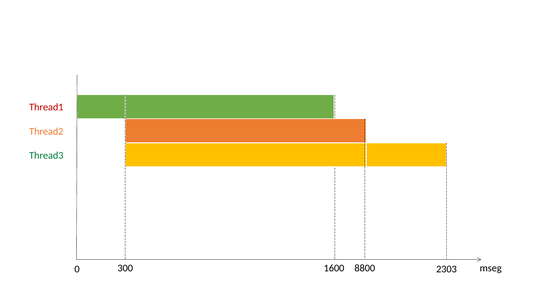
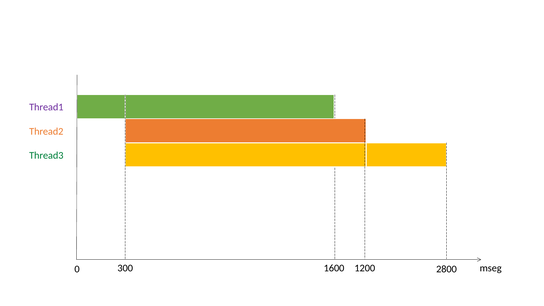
Thread1 colour: red -> purple
8800: 8800 -> 1200
2303: 2303 -> 2800
